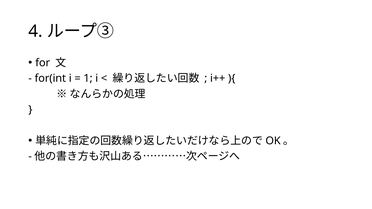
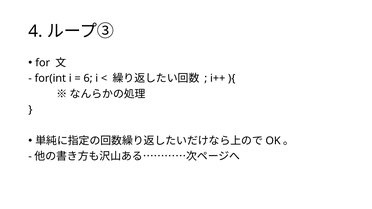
1: 1 -> 6
